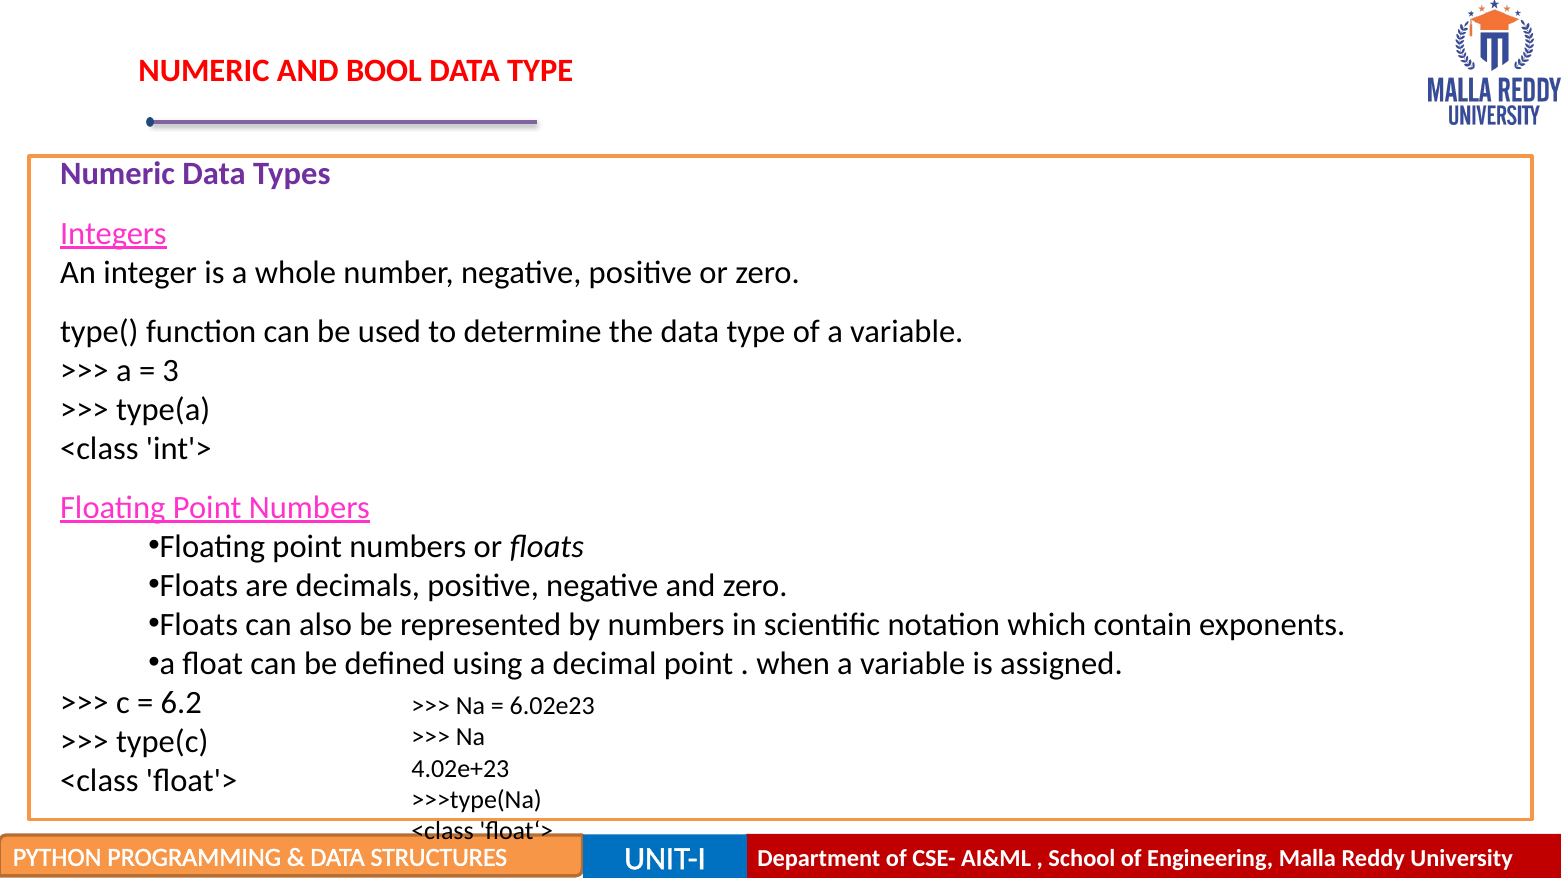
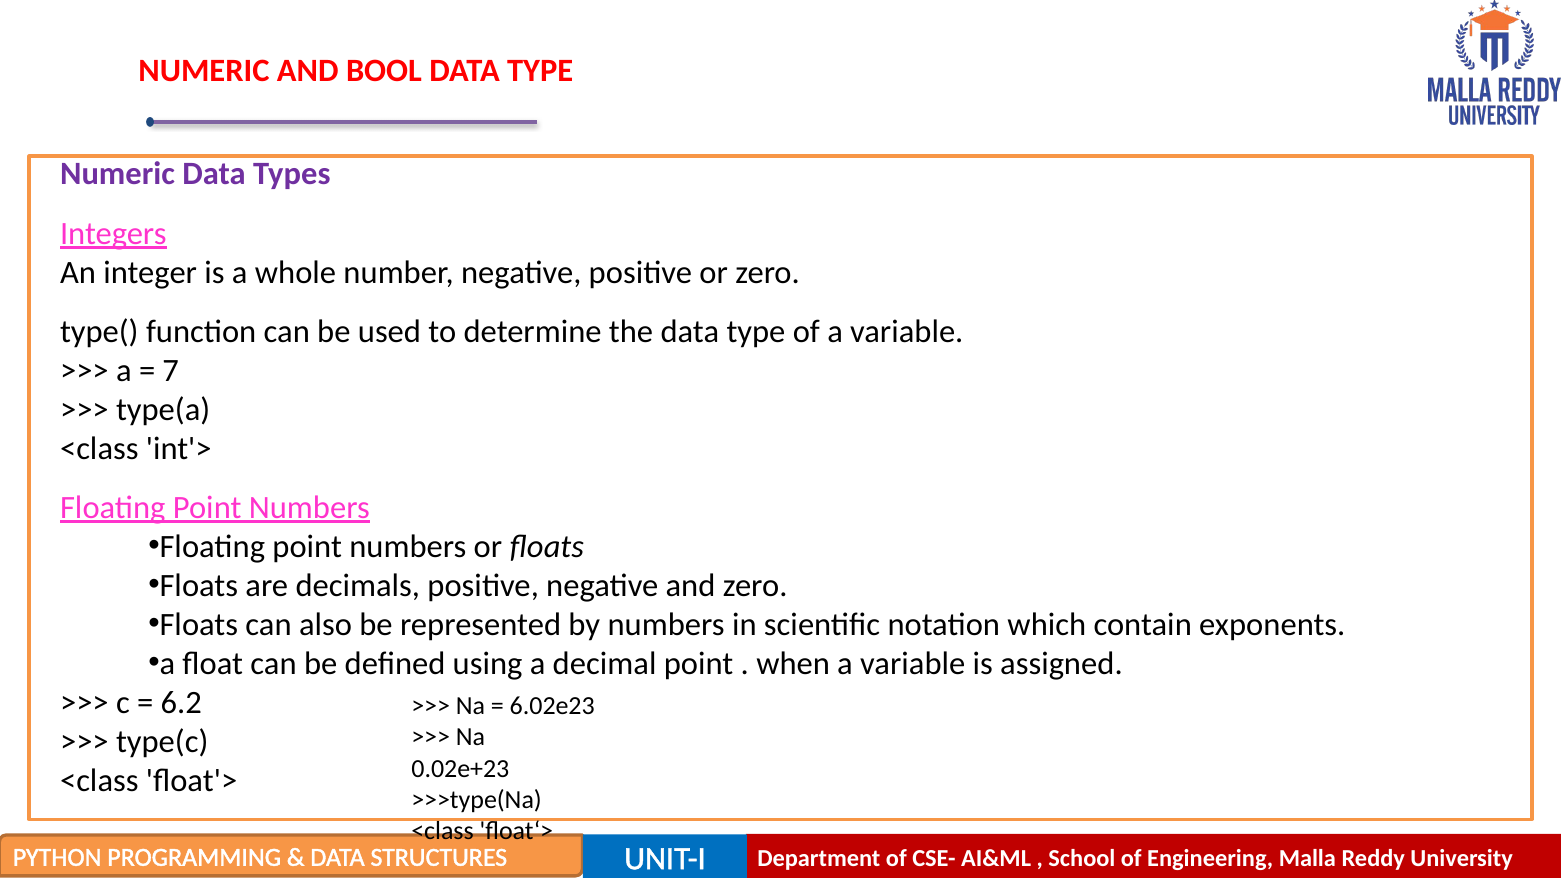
3: 3 -> 7
4.02e+23: 4.02e+23 -> 0.02e+23
